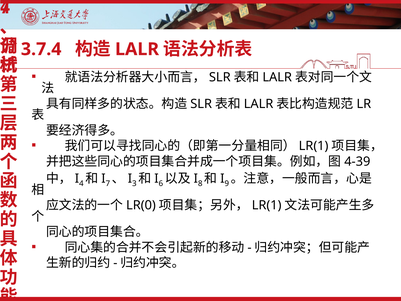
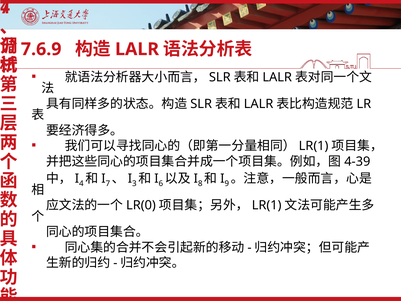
3.7.4: 3.7.4 -> 7.6.9
